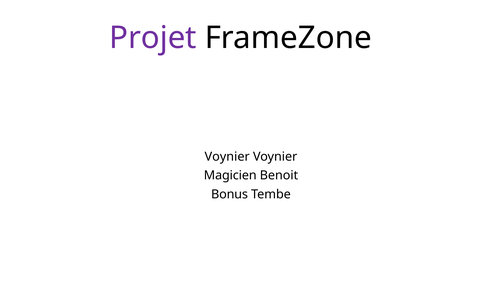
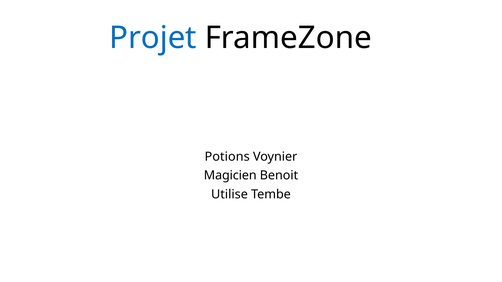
Projet colour: purple -> blue
Voynier at (227, 157): Voynier -> Potions
Bonus: Bonus -> Utilise
